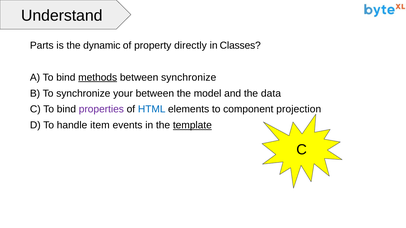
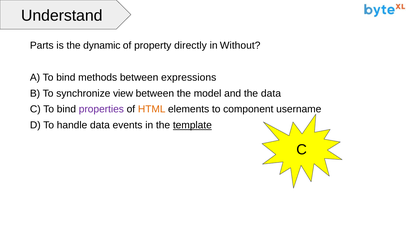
Classes: Classes -> Without
methods underline: present -> none
between synchronize: synchronize -> expressions
your: your -> view
HTML colour: blue -> orange
projection: projection -> username
handle item: item -> data
